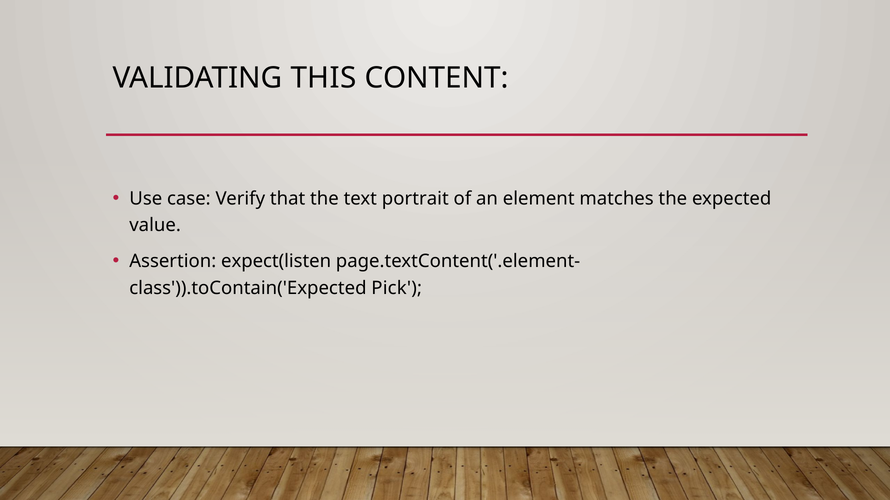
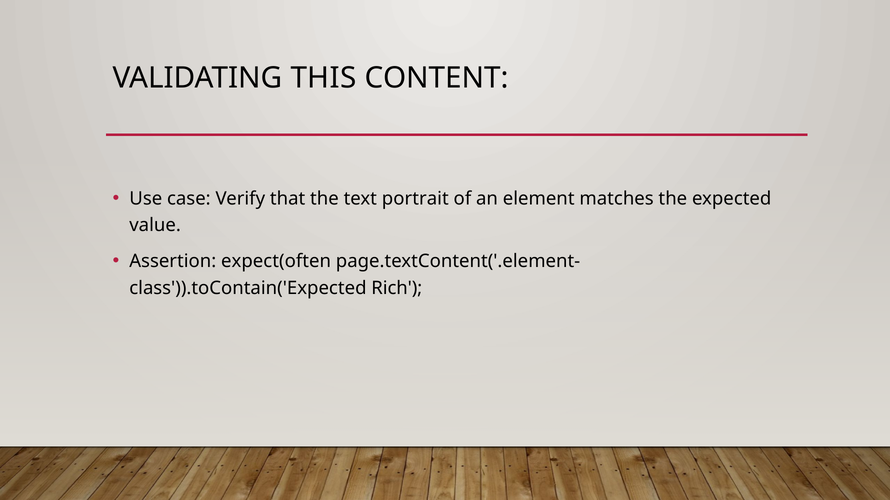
expect(listen: expect(listen -> expect(often
Pick: Pick -> Rich
